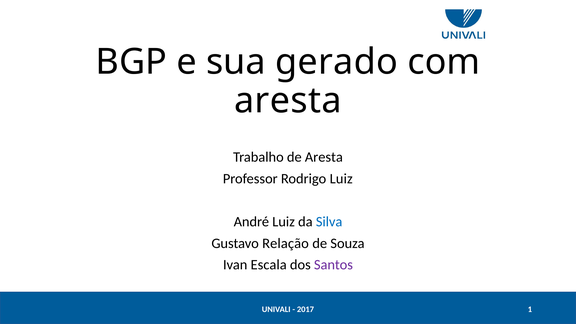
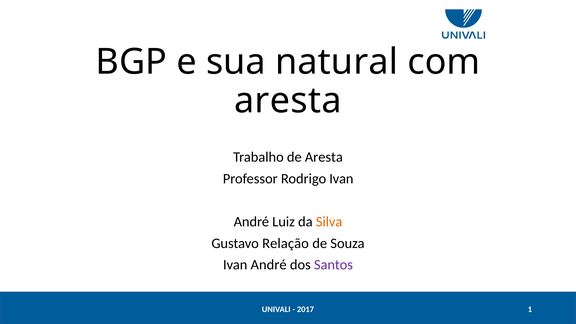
gerado: gerado -> natural
Rodrigo Luiz: Luiz -> Ivan
Silva colour: blue -> orange
Escala at (269, 265): Escala -> André
